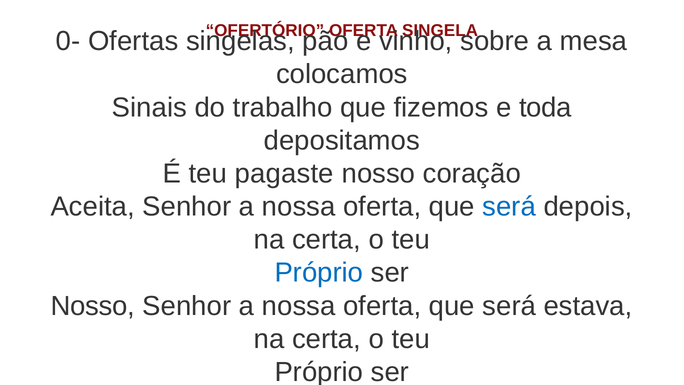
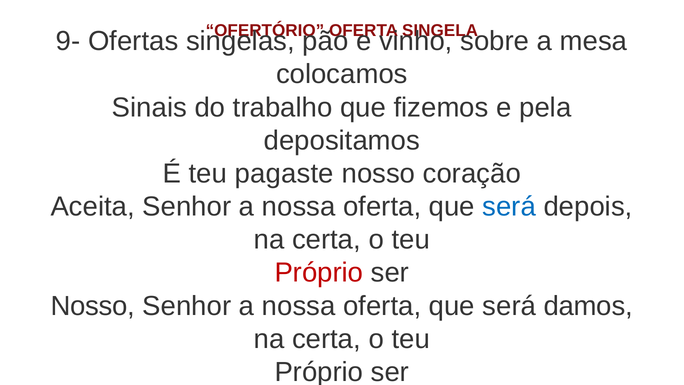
0-: 0- -> 9-
toda: toda -> pela
Próprio at (319, 273) colour: blue -> red
estava: estava -> damos
